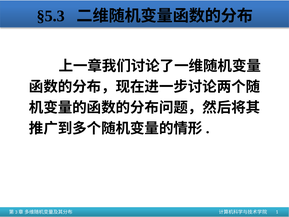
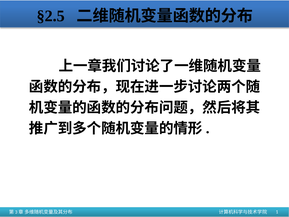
§5.3: §5.3 -> §2.5
